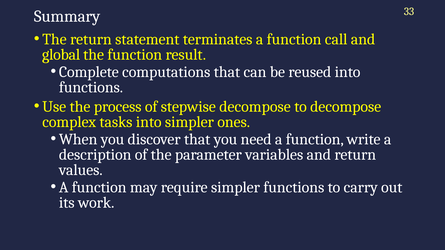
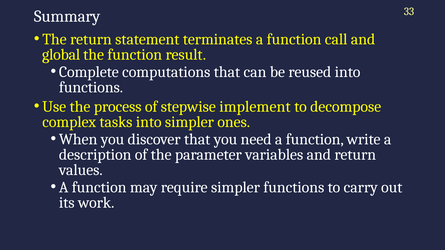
stepwise decompose: decompose -> implement
